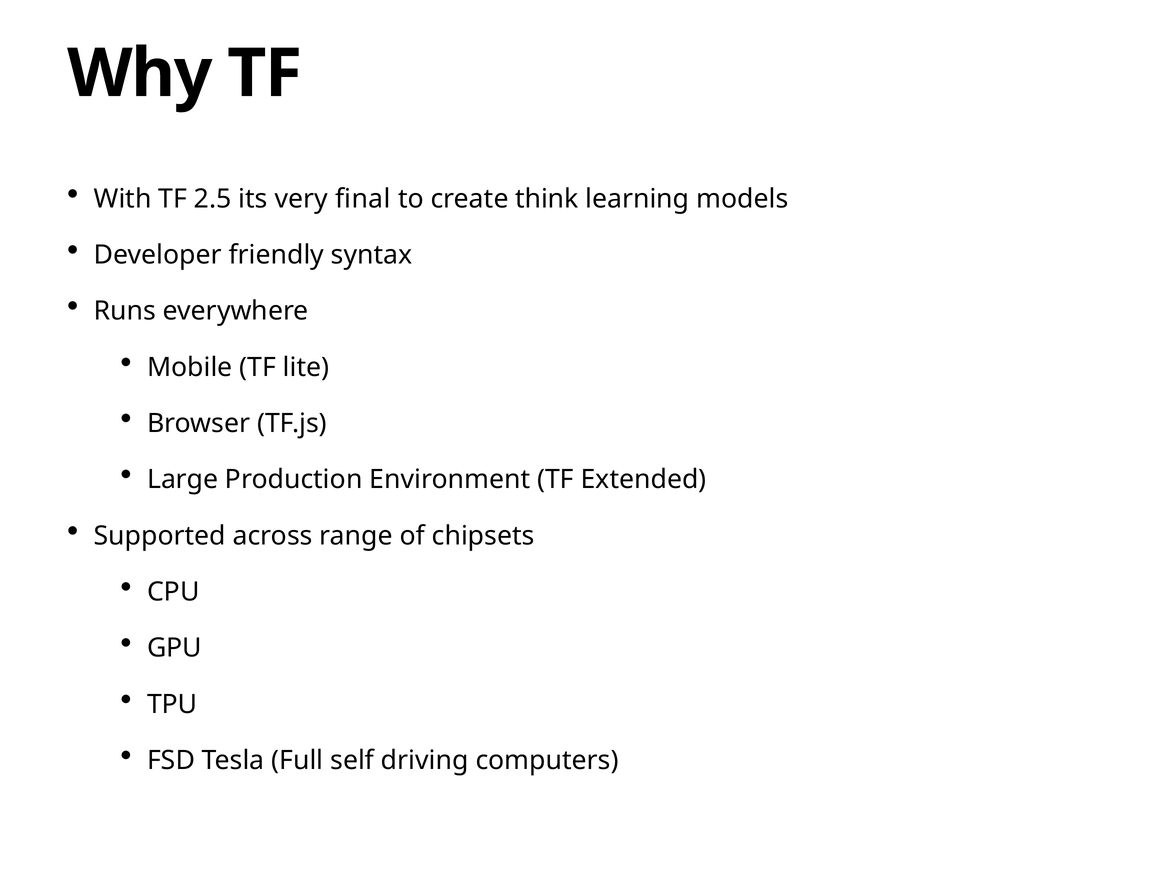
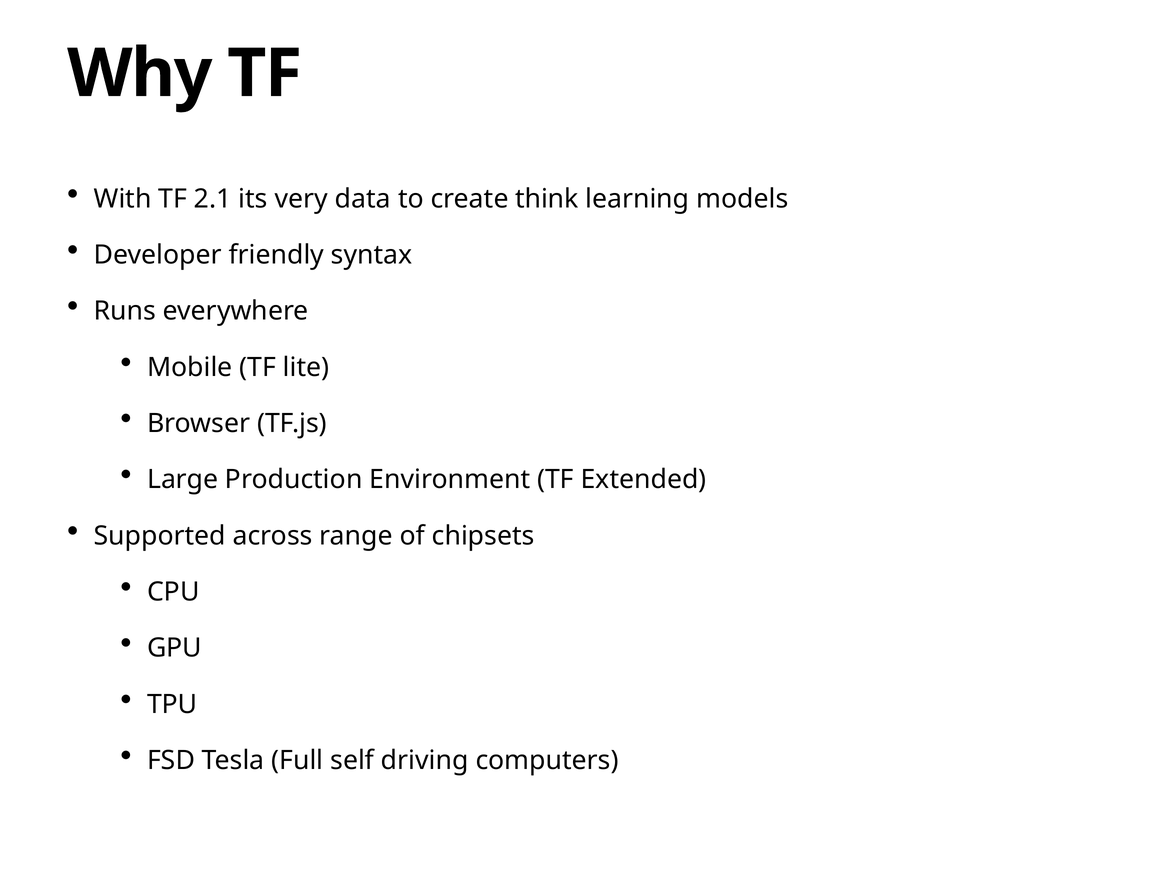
2.5: 2.5 -> 2.1
final: final -> data
